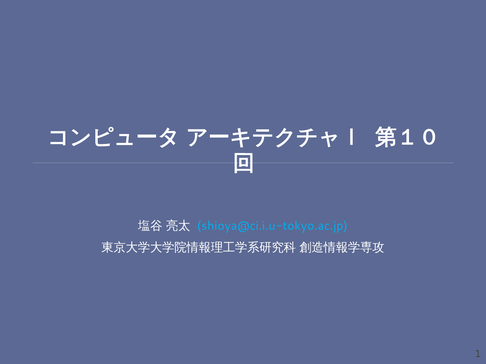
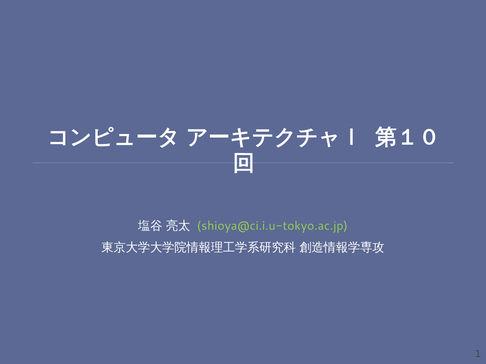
shioya@ci.i.u-tokyo.ac.jp colour: light blue -> light green
